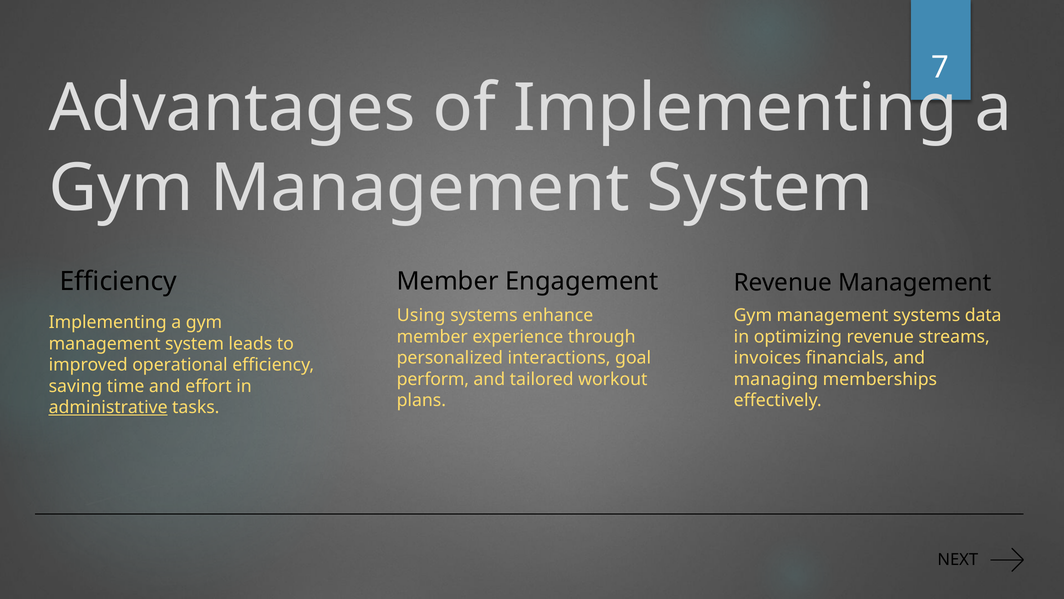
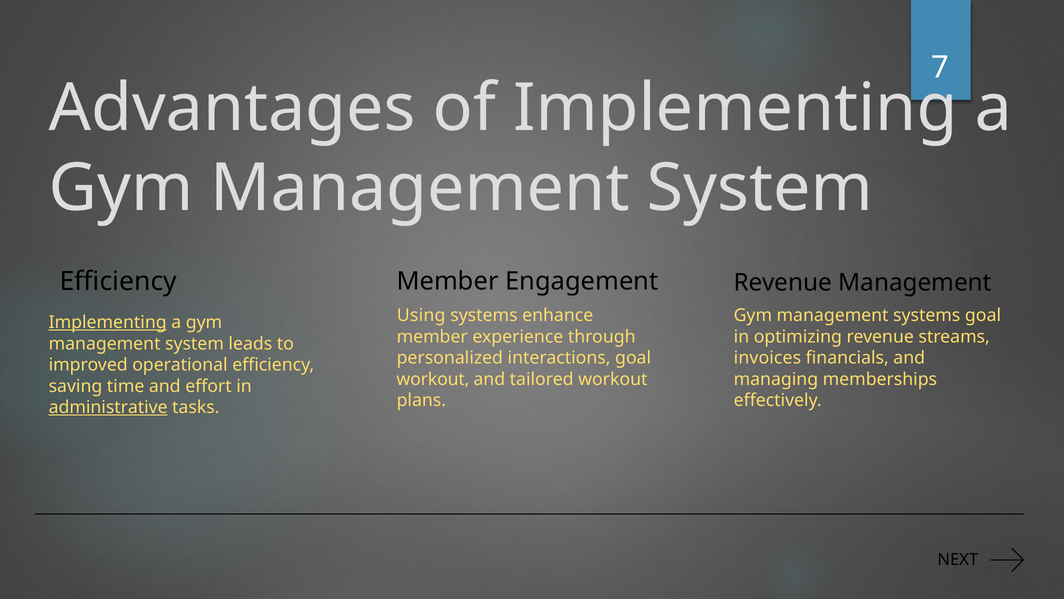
systems data: data -> goal
Implementing at (108, 322) underline: none -> present
perform at (433, 379): perform -> workout
